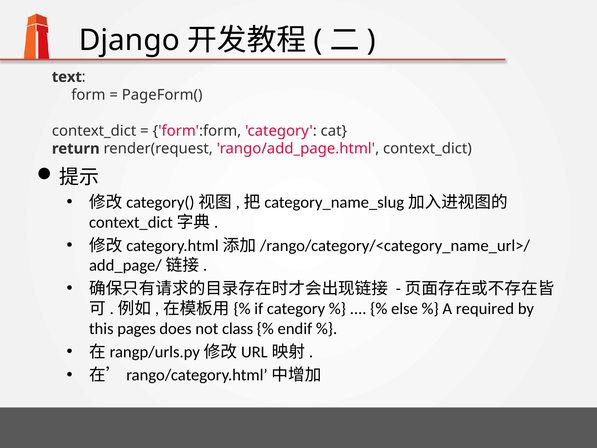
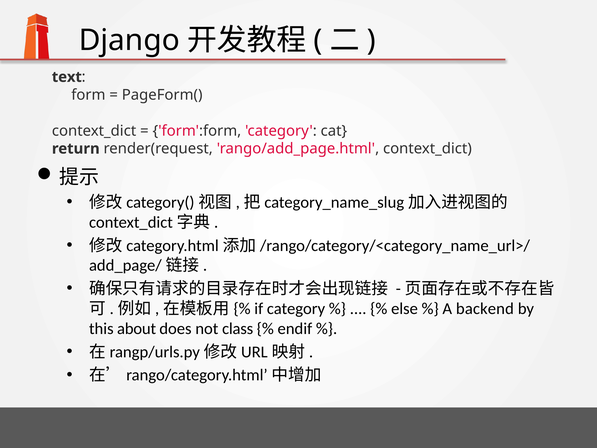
required: required -> backend
pages: pages -> about
